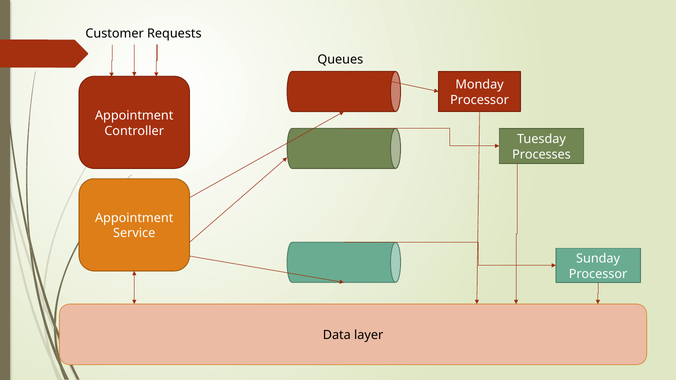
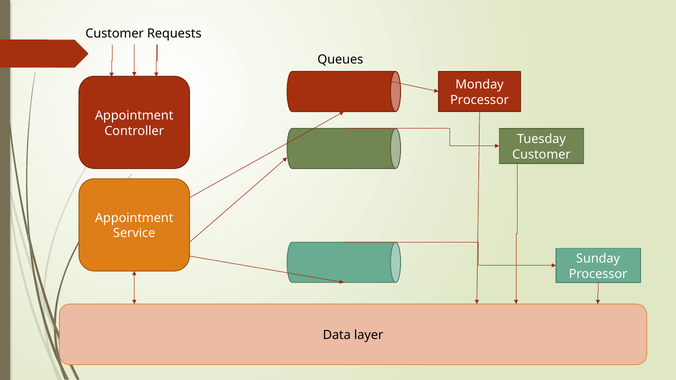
Processes at (541, 154): Processes -> Customer
